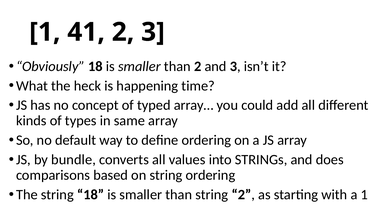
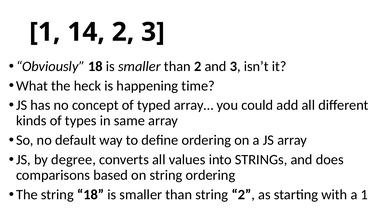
41: 41 -> 14
bundle: bundle -> degree
